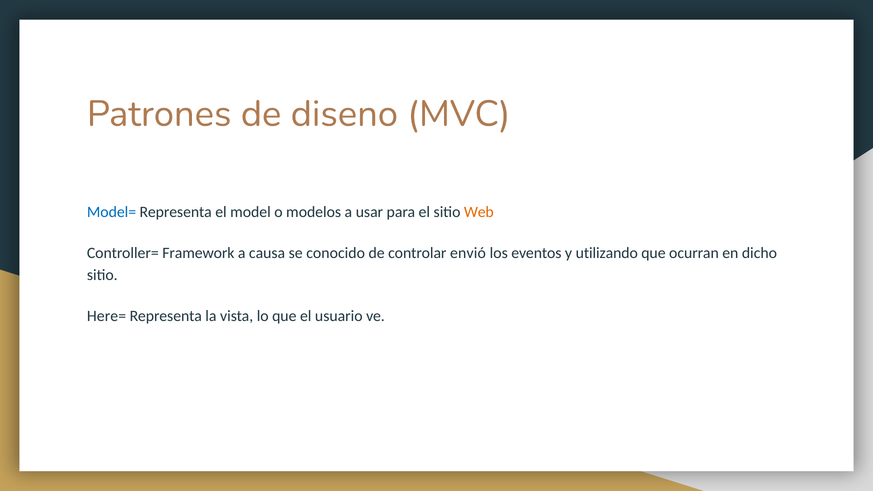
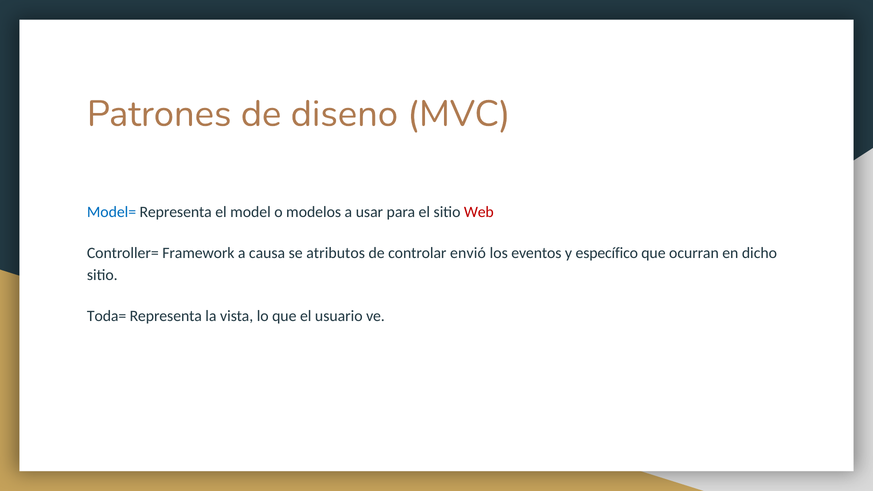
Web colour: orange -> red
conocido: conocido -> atributos
utilizando: utilizando -> específico
Here=: Here= -> Toda=
